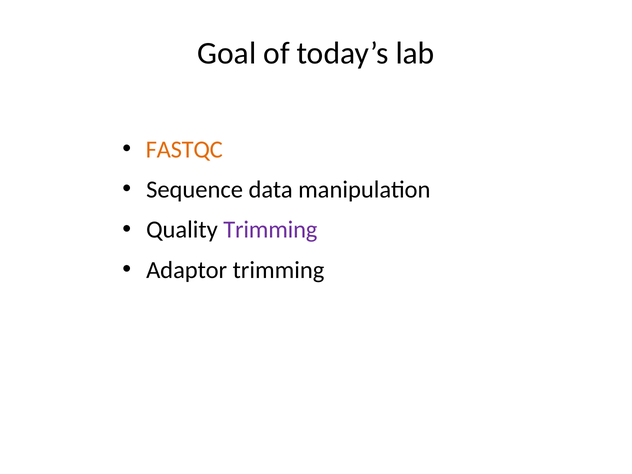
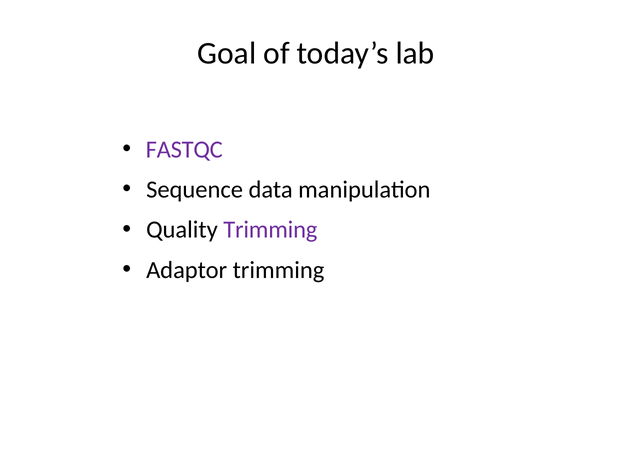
FASTQC colour: orange -> purple
